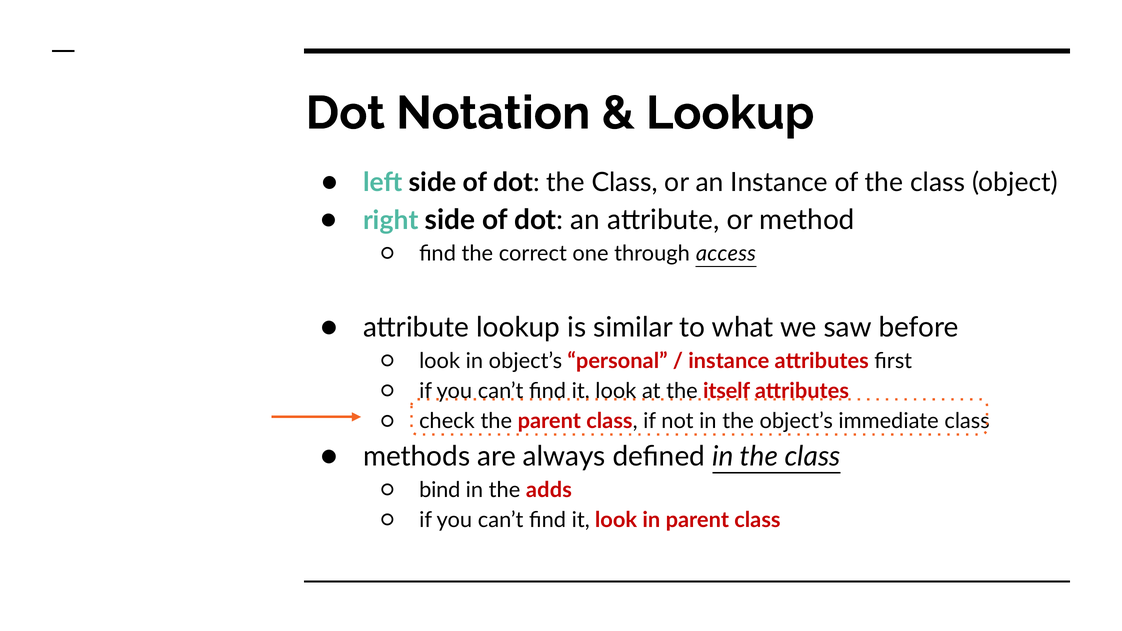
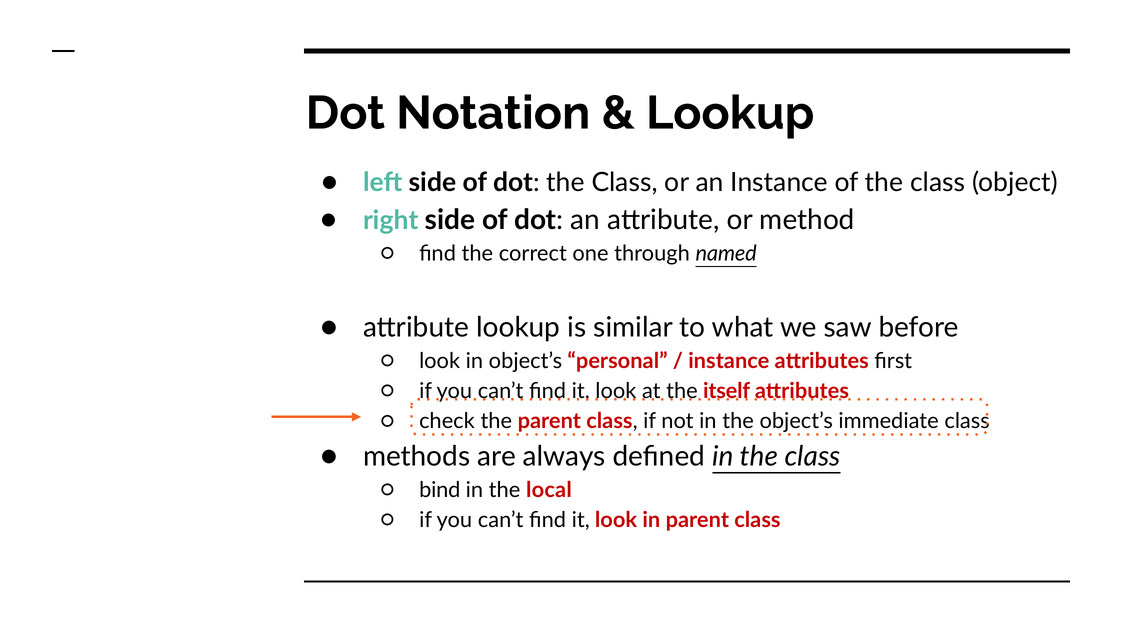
access: access -> named
adds: adds -> local
